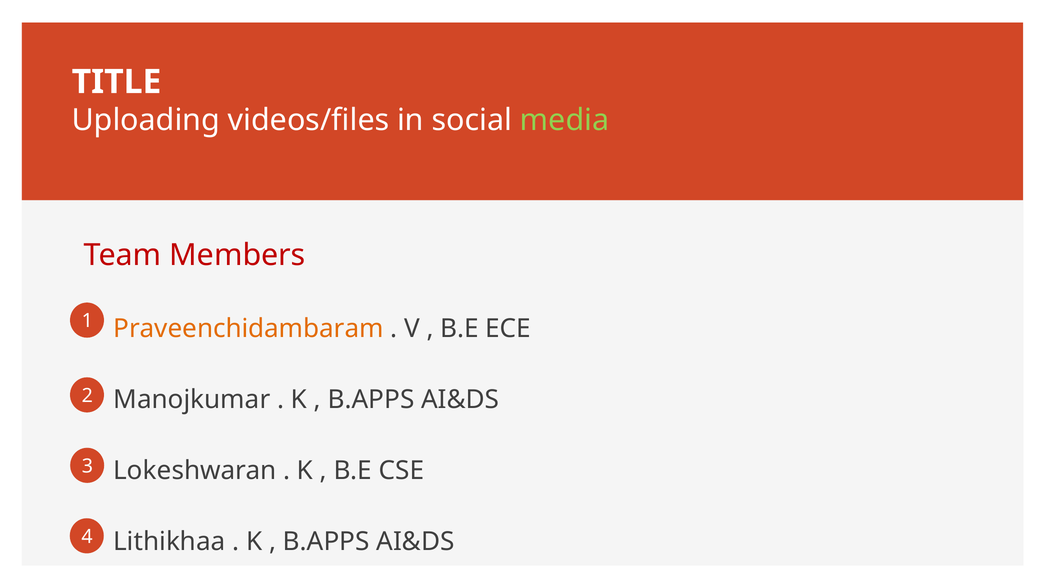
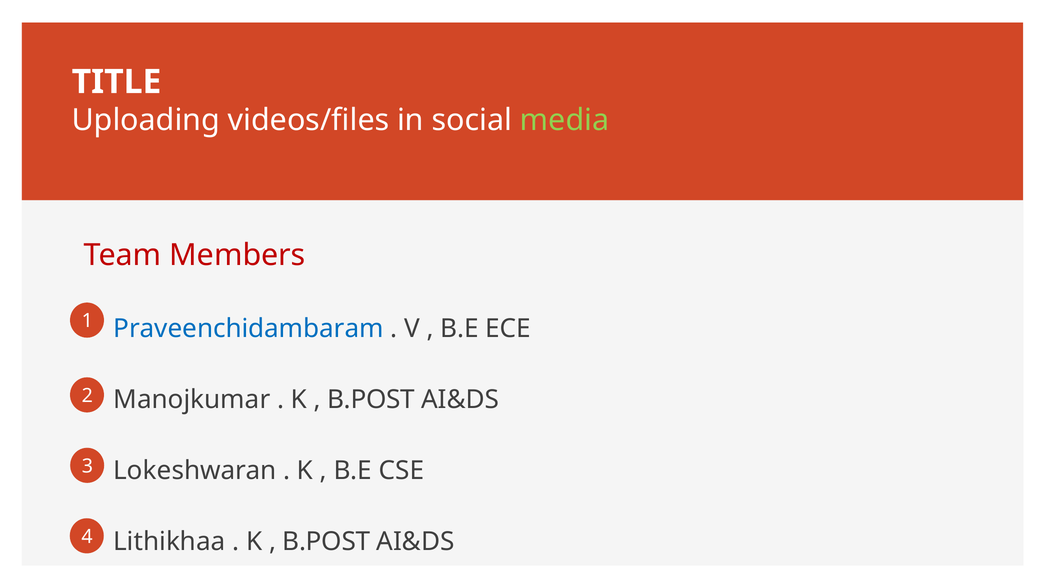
Praveenchidambaram colour: orange -> blue
B.APPS at (371, 399): B.APPS -> B.POST
B.APPS at (326, 541): B.APPS -> B.POST
